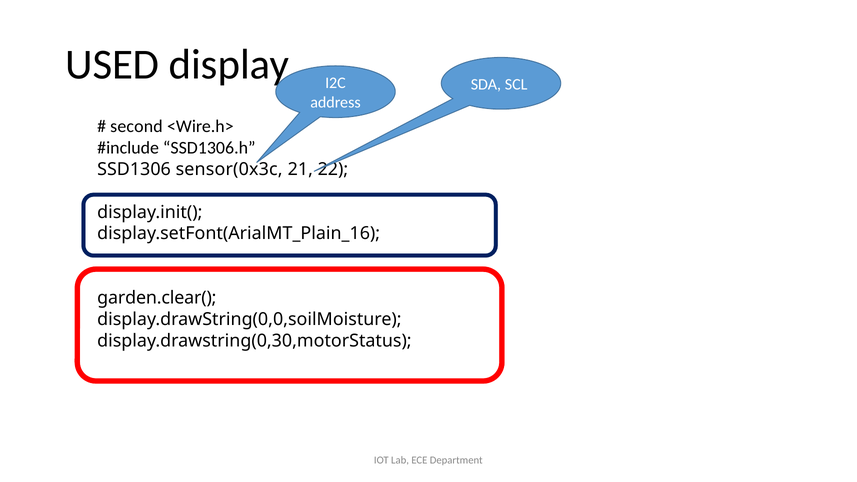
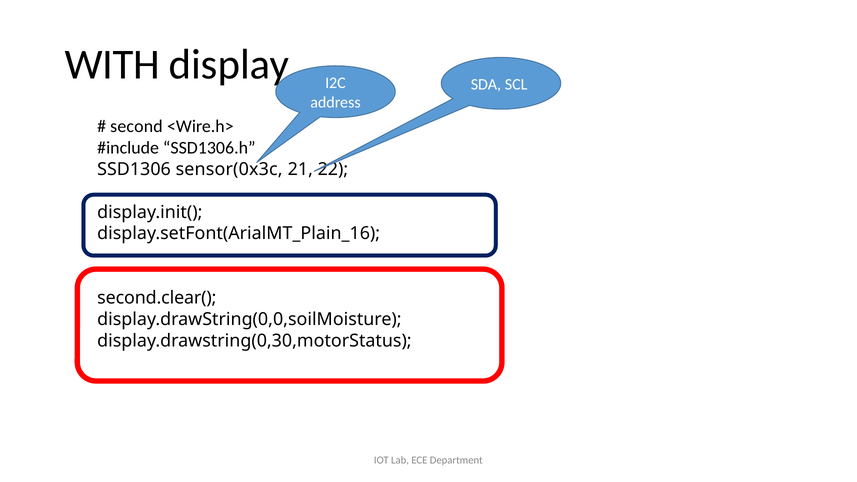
USED: USED -> WITH
garden.clear(: garden.clear( -> second.clear(
